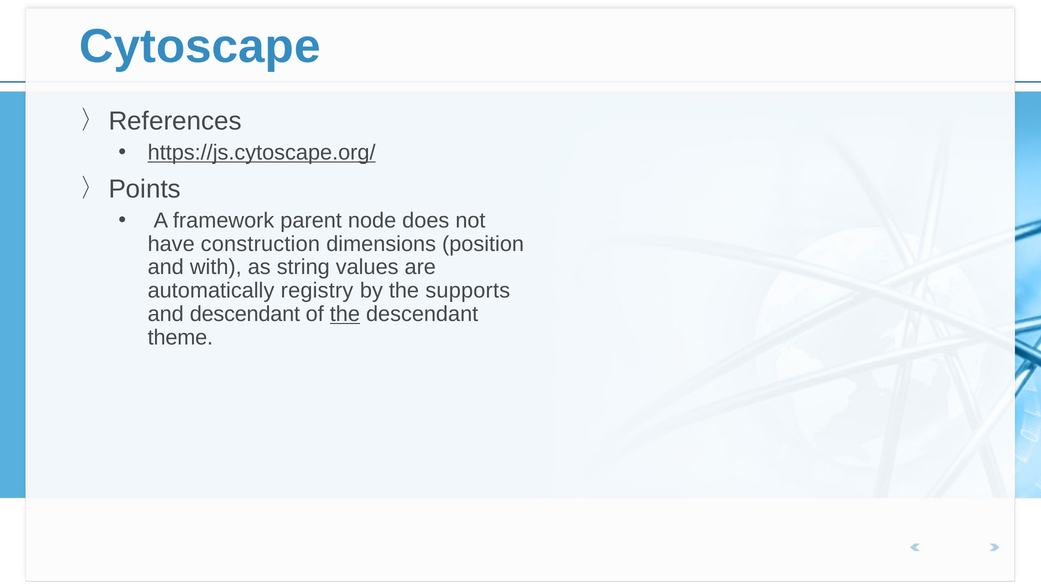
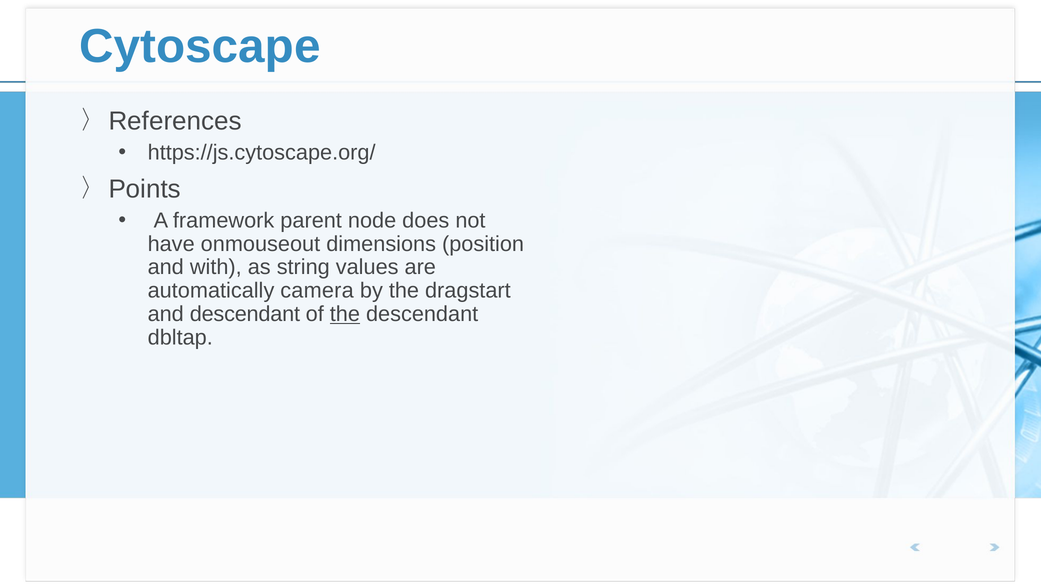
https://js.cytoscape.org/ underline: present -> none
construction: construction -> onmouseout
registry: registry -> camera
supports: supports -> dragstart
theme: theme -> dbltap
